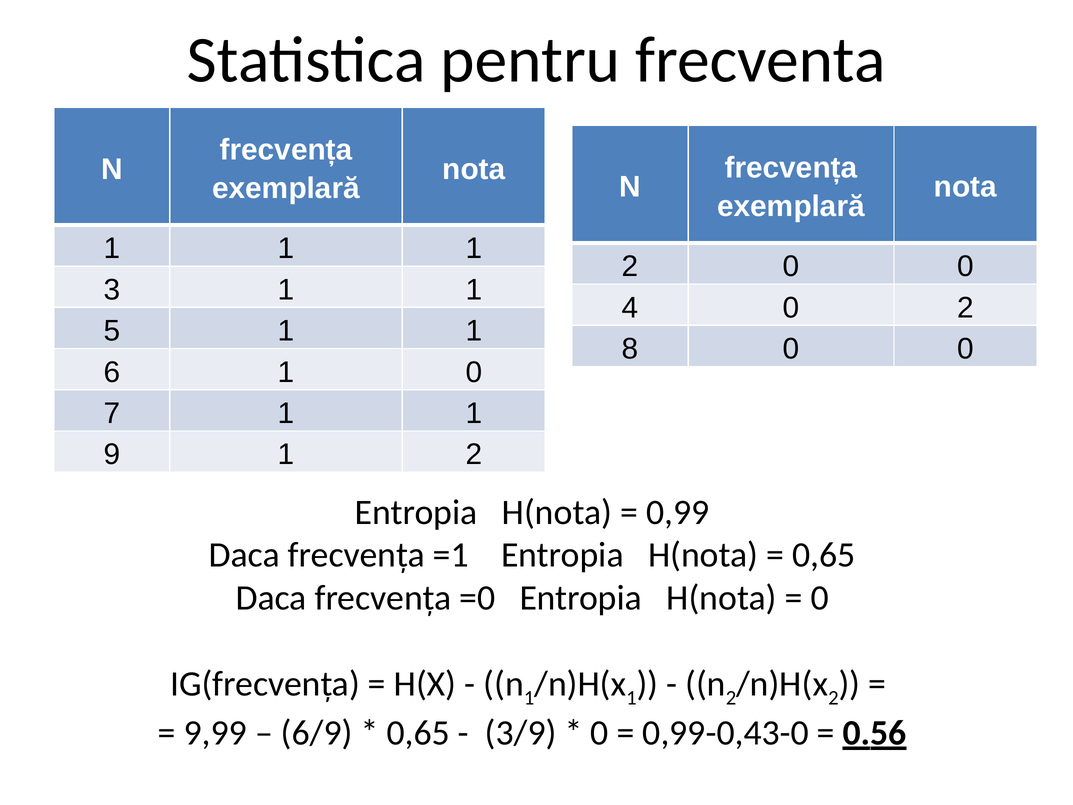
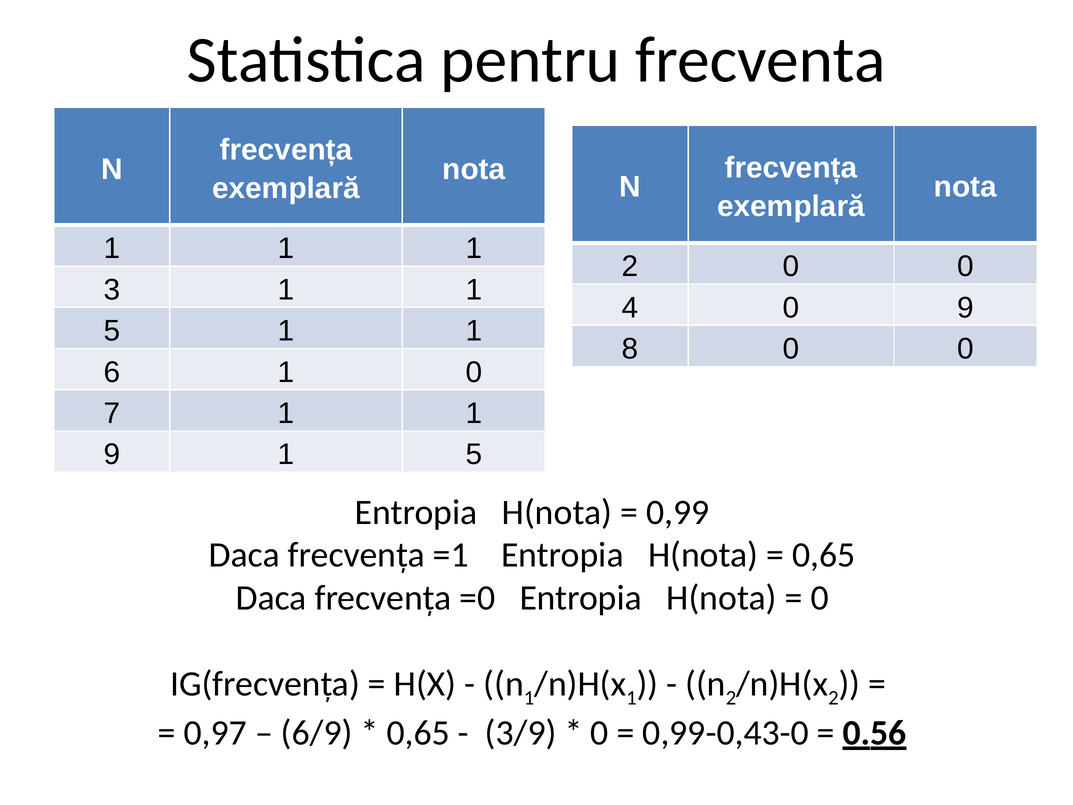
0 2: 2 -> 9
9 1 2: 2 -> 5
9,99: 9,99 -> 0,97
